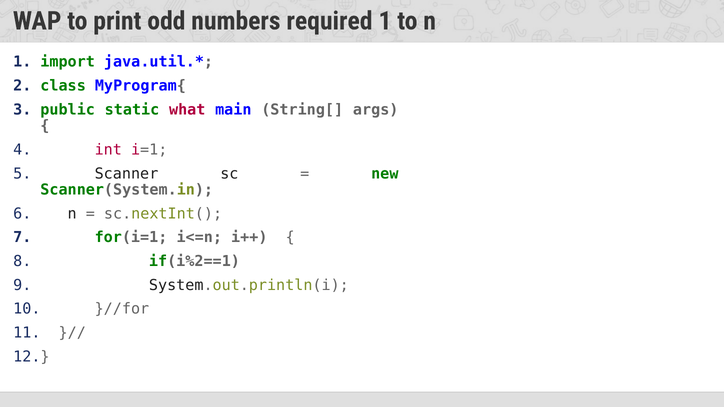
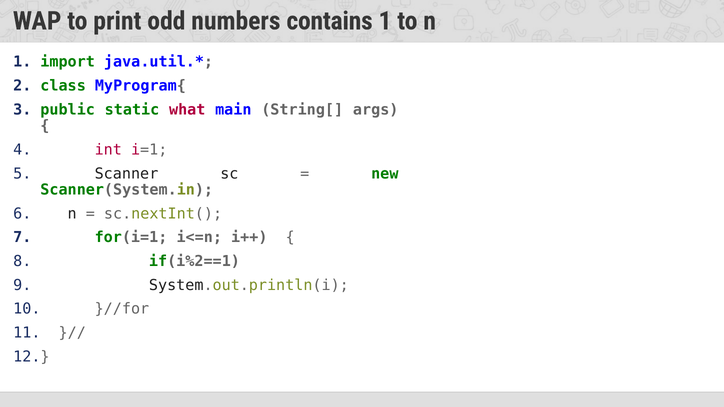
required: required -> contains
